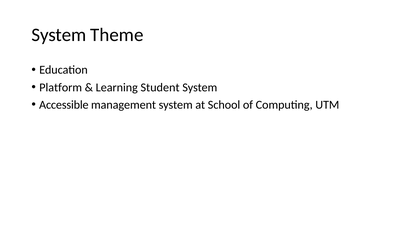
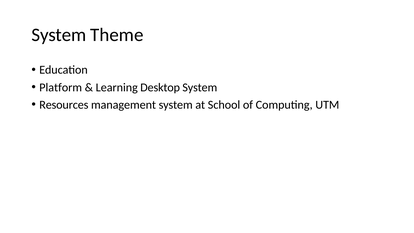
Student: Student -> Desktop
Accessible: Accessible -> Resources
